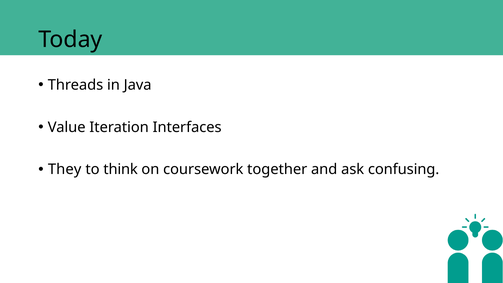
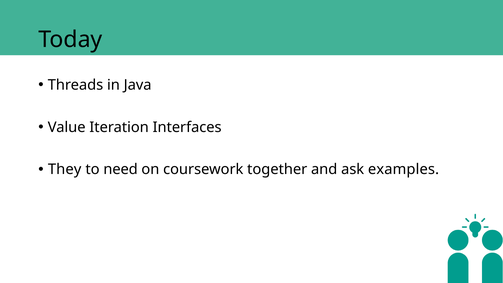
think: think -> need
confusing: confusing -> examples
